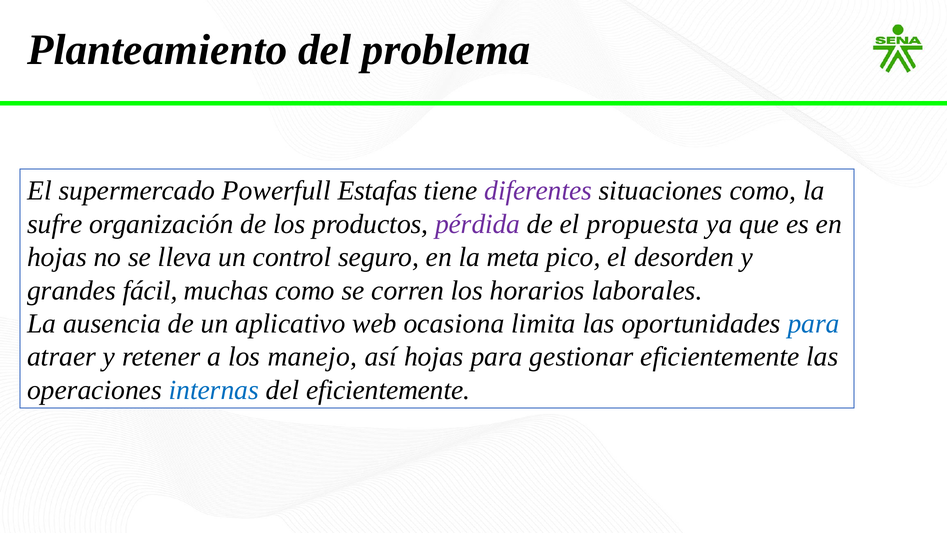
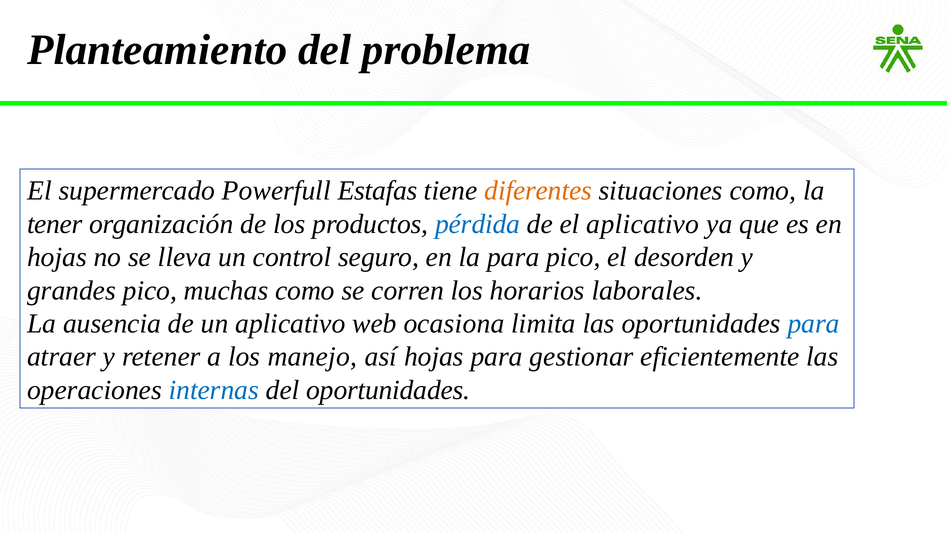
diferentes colour: purple -> orange
sufre: sufre -> tener
pérdida colour: purple -> blue
el propuesta: propuesta -> aplicativo
la meta: meta -> para
grandes fácil: fácil -> pico
del eficientemente: eficientemente -> oportunidades
